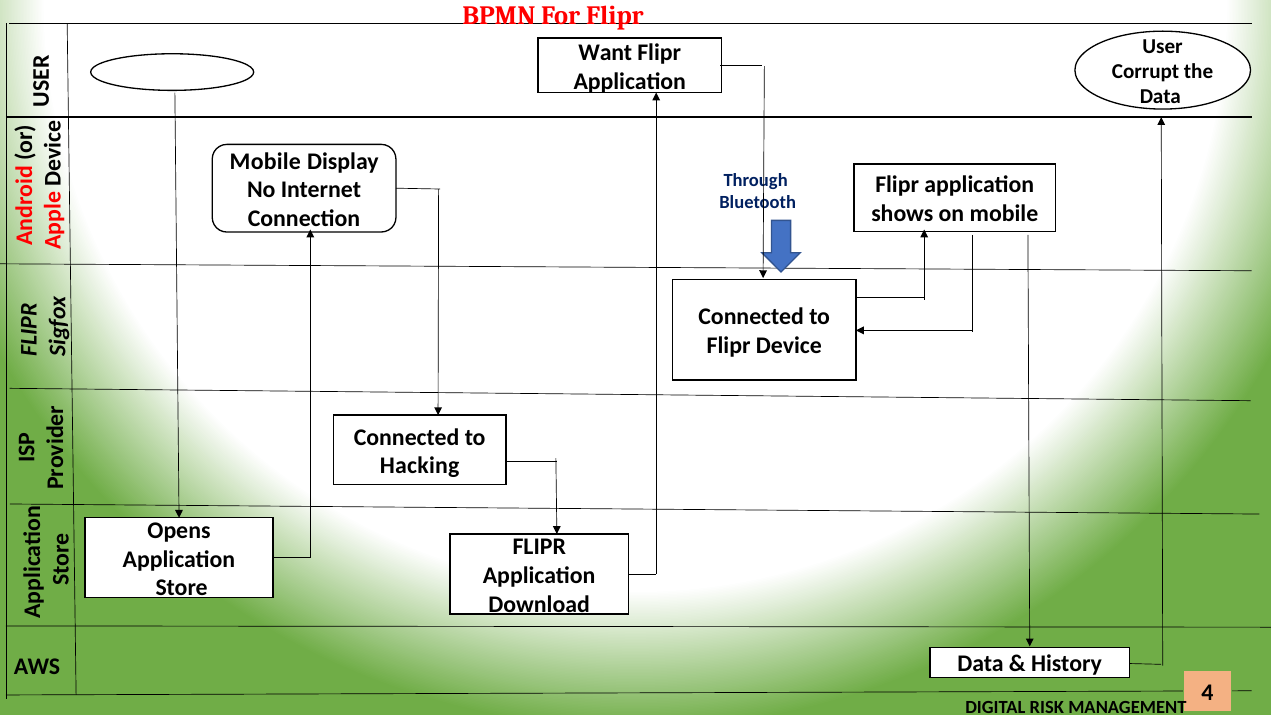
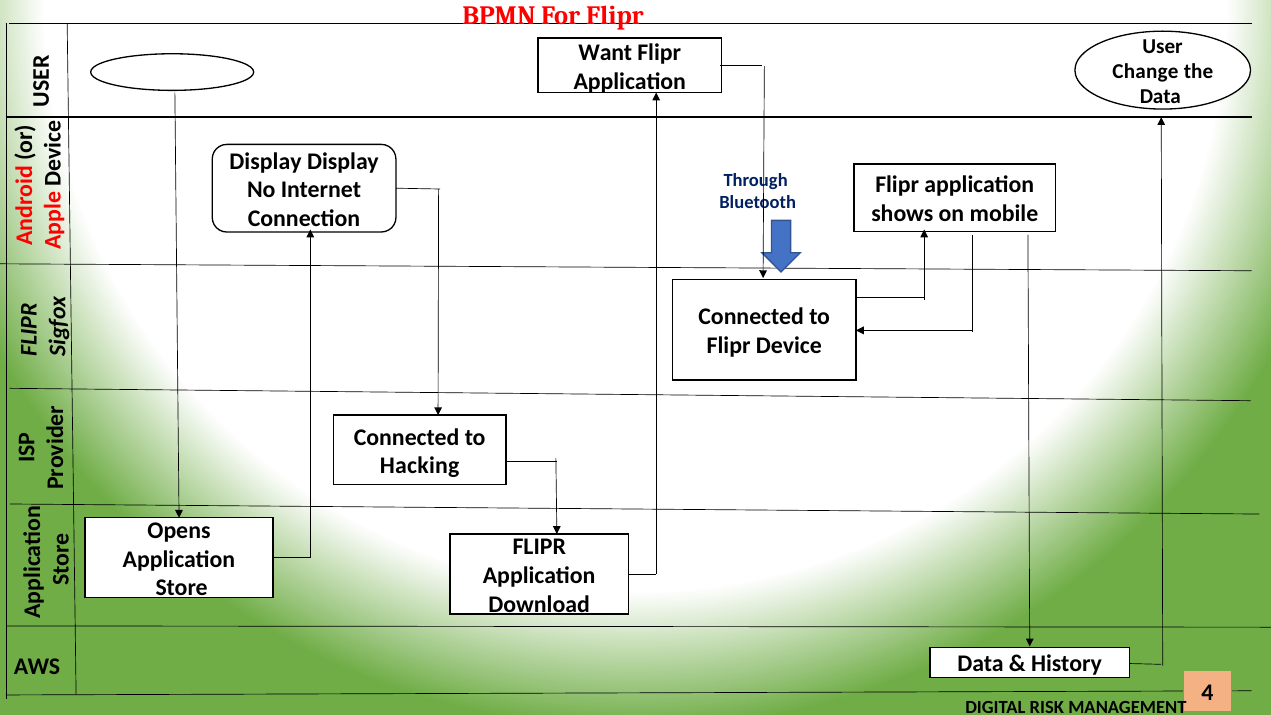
Corrupt: Corrupt -> Change
Mobile at (265, 161): Mobile -> Display
